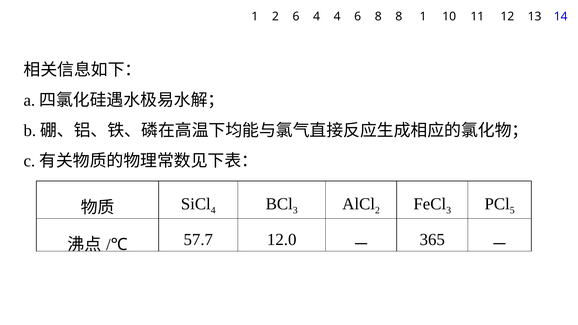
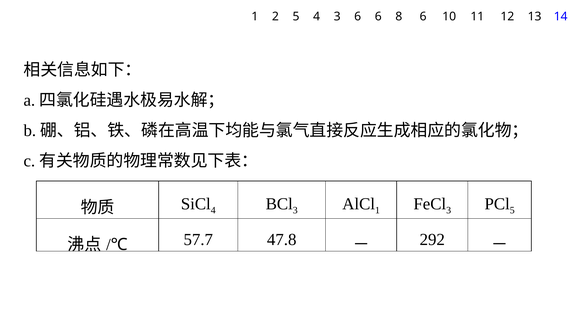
2 6: 6 -> 5
4 4: 4 -> 3
6 8: 8 -> 6
8 1: 1 -> 6
2 at (377, 211): 2 -> 1
12.0: 12.0 -> 47.8
365: 365 -> 292
